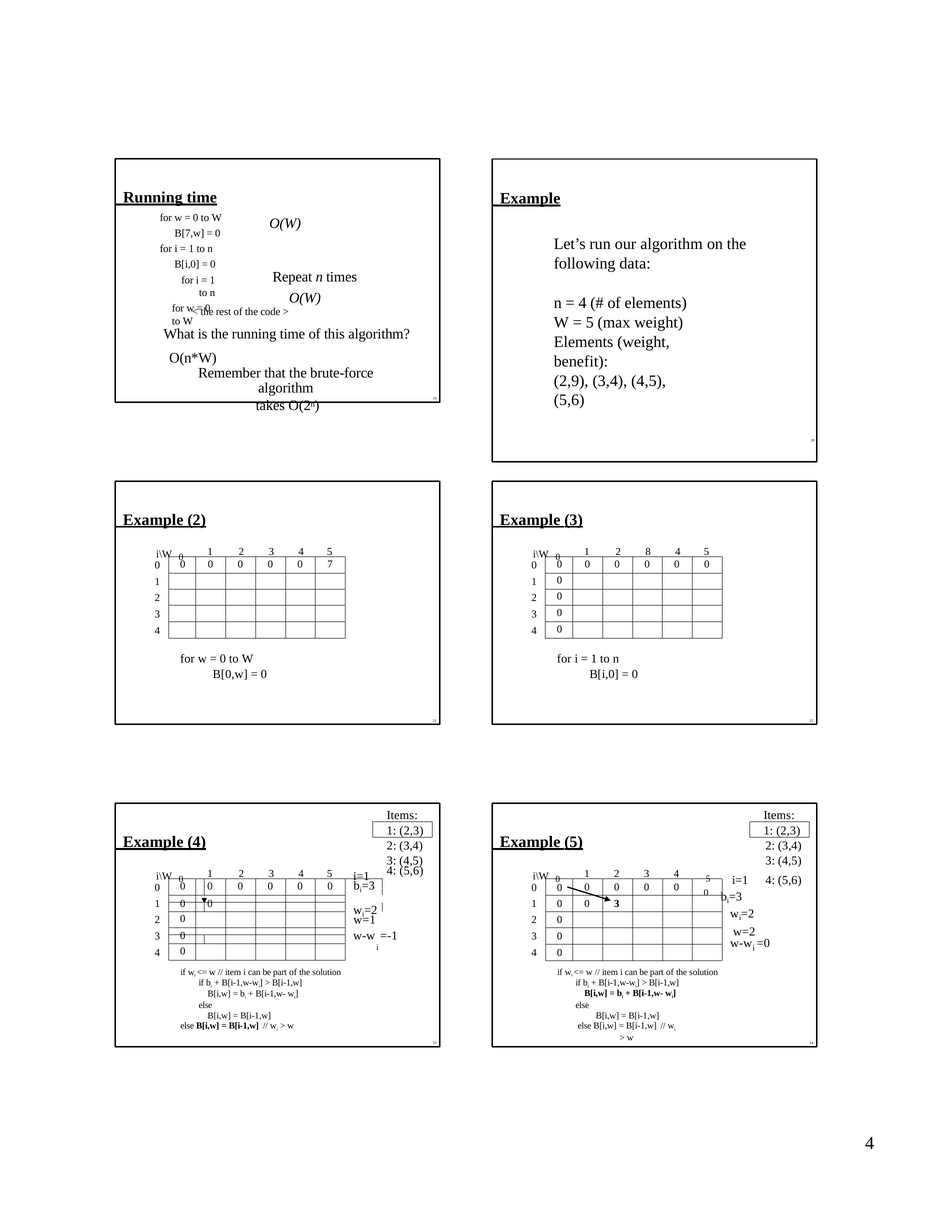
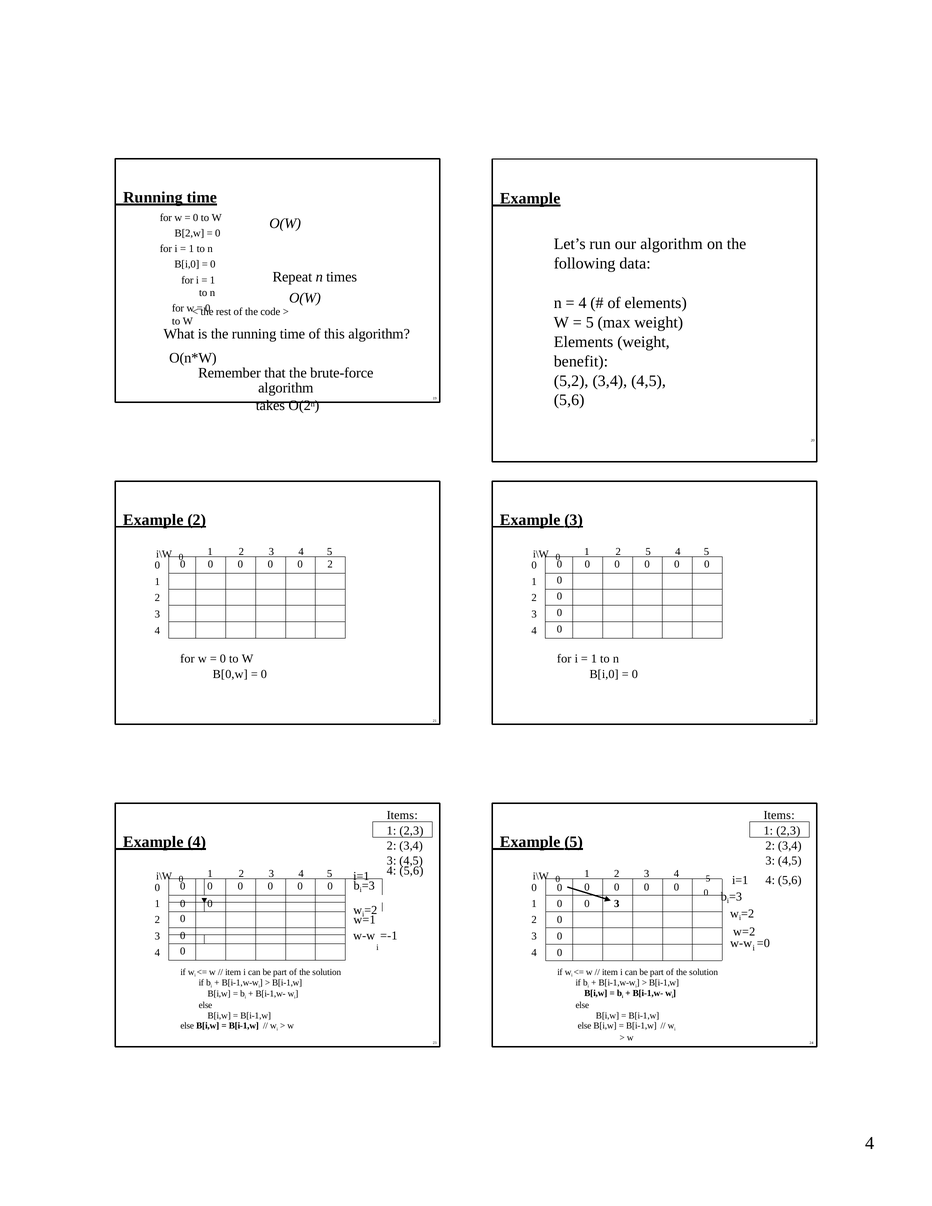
B[7,w: B[7,w -> B[2,w
2,9: 2,9 -> 5,2
1 2 8: 8 -> 5
0 0 7: 7 -> 2
